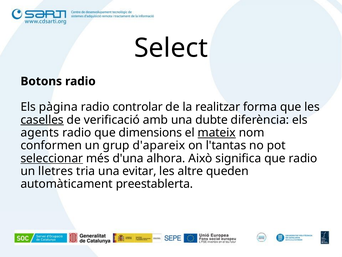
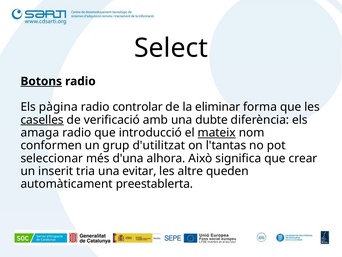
Botons underline: none -> present
realitzar: realitzar -> eliminar
agents: agents -> amaga
dimensions: dimensions -> introducció
d'apareix: d'apareix -> d'utilitzat
seleccionar underline: present -> none
que radio: radio -> crear
lletres: lletres -> inserit
